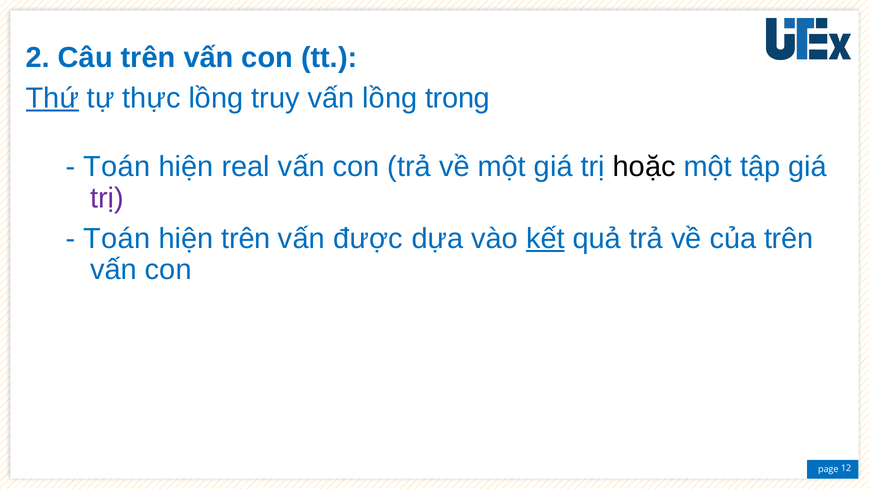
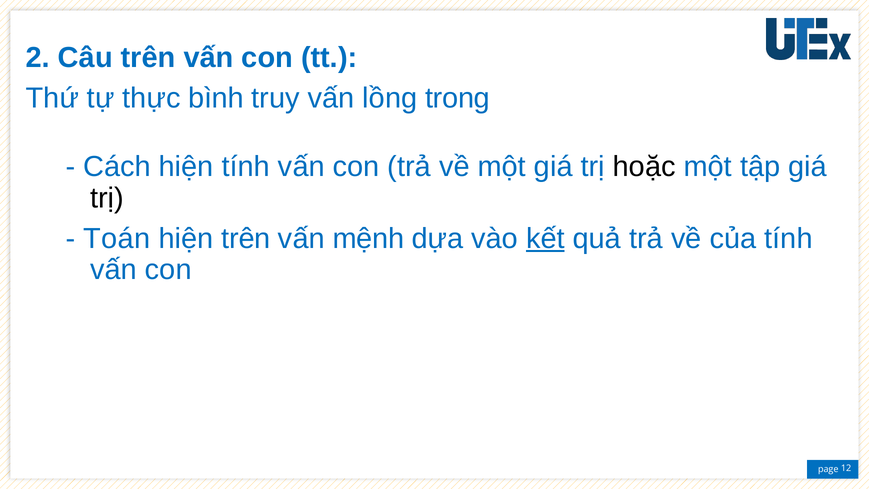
Thứ underline: present -> none
thực lồng: lồng -> bình
Toán at (117, 167): Toán -> Cách
hiện real: real -> tính
trị at (107, 198) colour: purple -> black
được: được -> mệnh
của trên: trên -> tính
